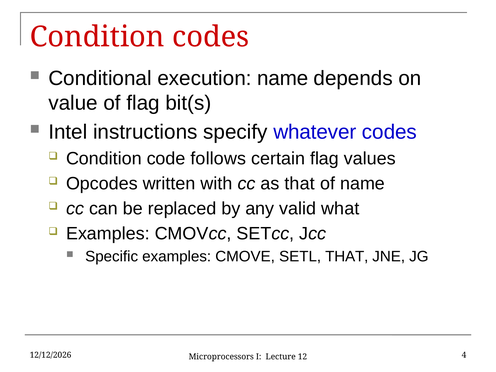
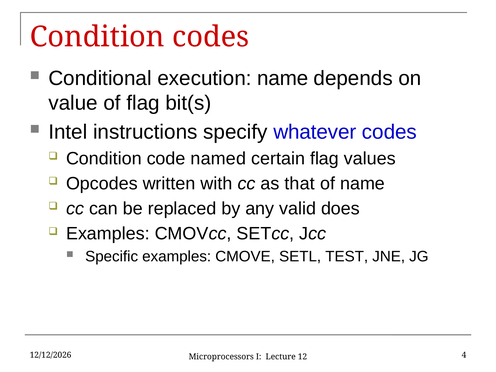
follows: follows -> named
what: what -> does
SETL THAT: THAT -> TEST
